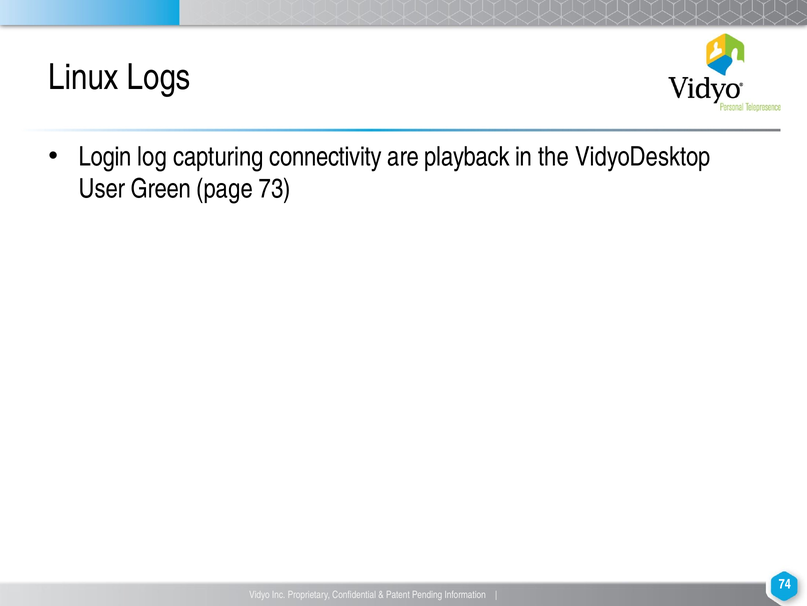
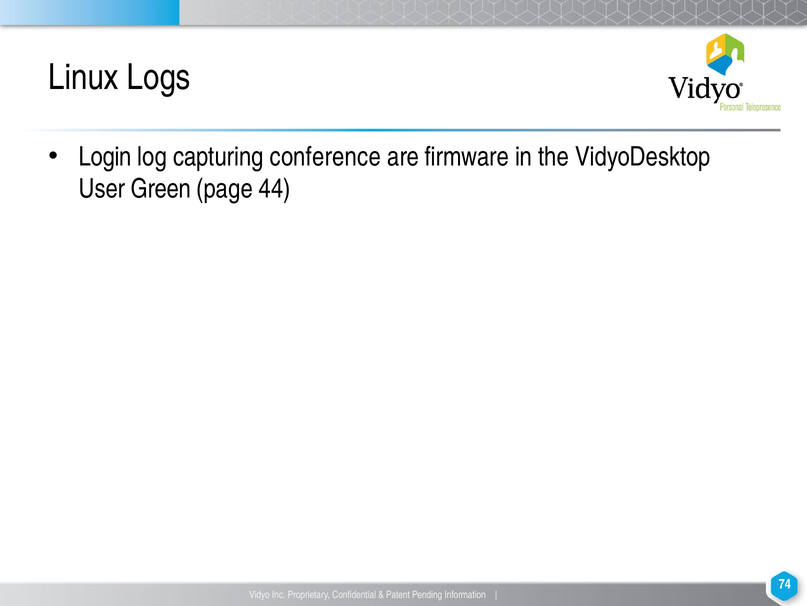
connectivity: connectivity -> conference
playback: playback -> firmware
73: 73 -> 44
